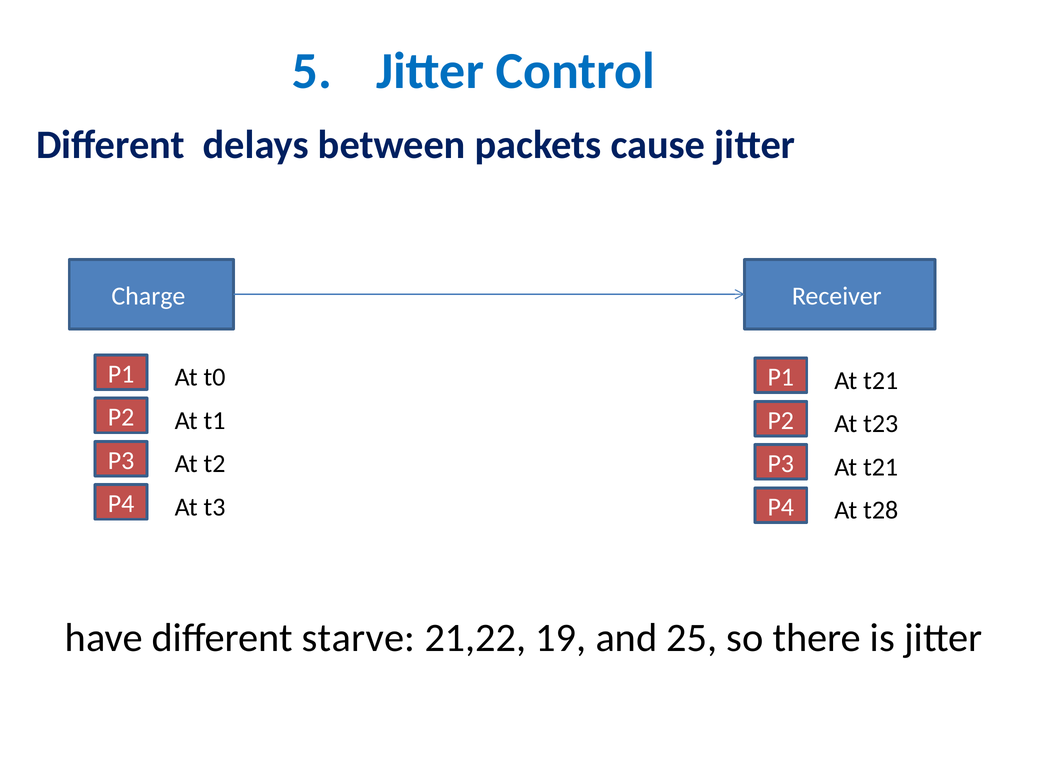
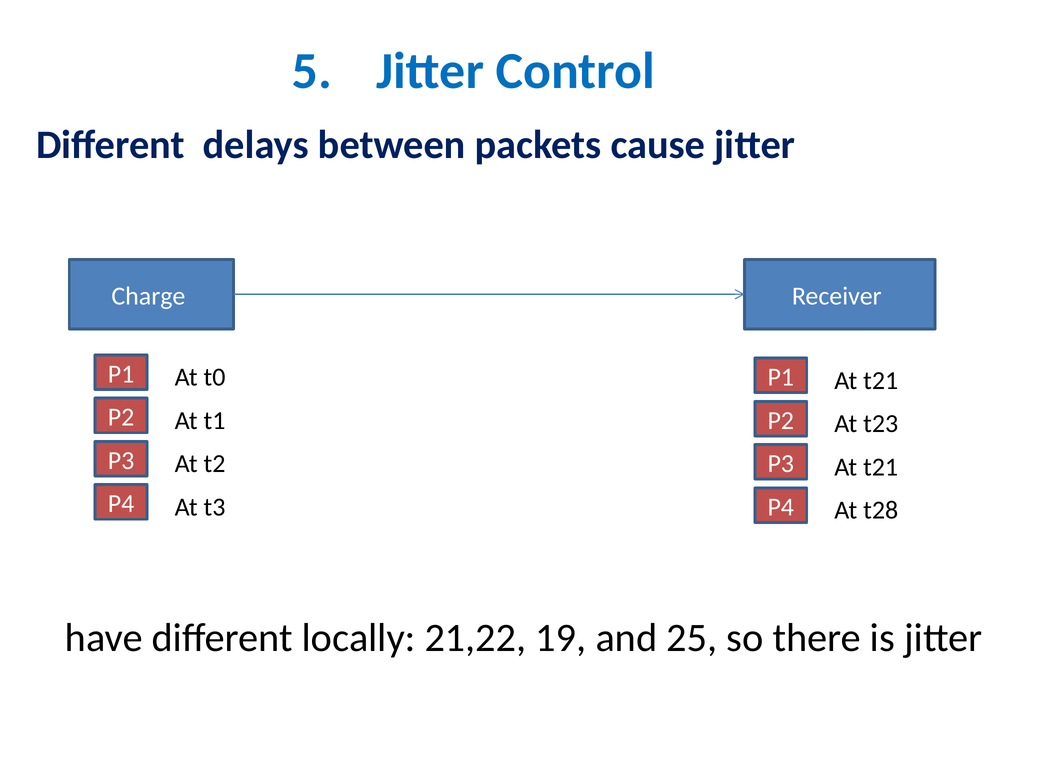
starve: starve -> locally
